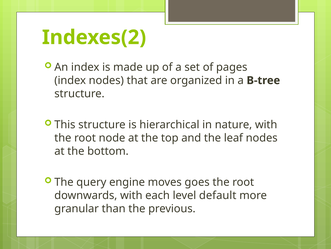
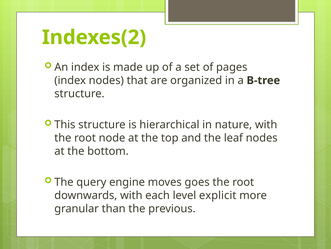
default: default -> explicit
